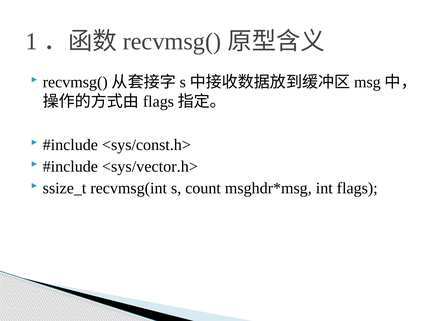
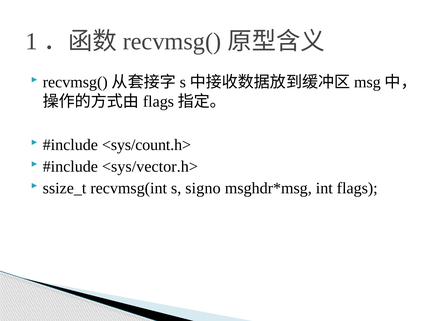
<sys/const.h>: <sys/const.h> -> <sys/count.h>
count: count -> signo
